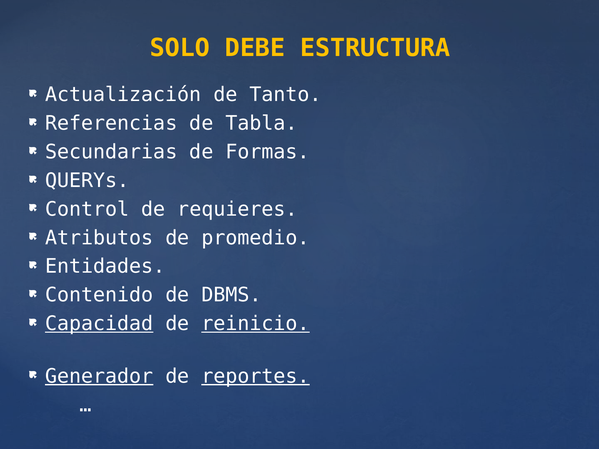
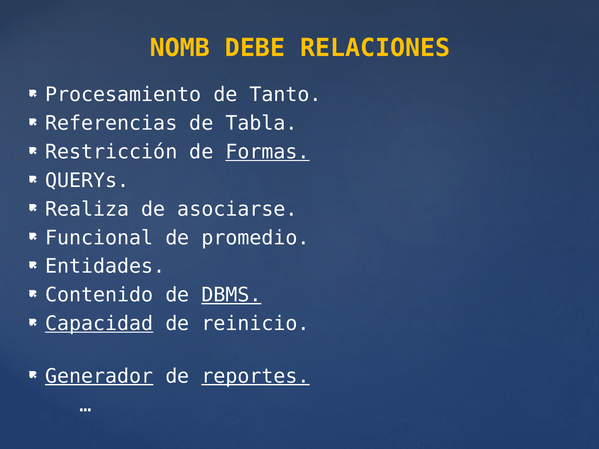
SOLO: SOLO -> NOMB
ESTRUCTURA: ESTRUCTURA -> RELACIONES
Actualización: Actualización -> Procesamiento
Secundarias: Secundarias -> Restricción
Formas underline: none -> present
Control: Control -> Realiza
requieres: requieres -> asociarse
Atributos: Atributos -> Funcional
DBMS underline: none -> present
reinicio underline: present -> none
